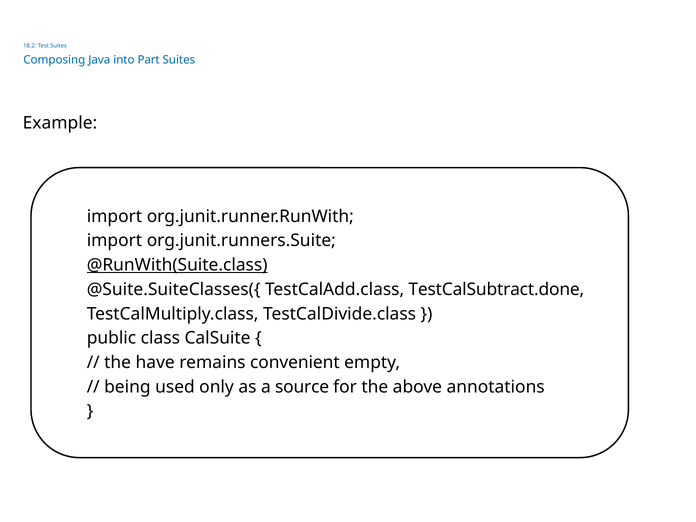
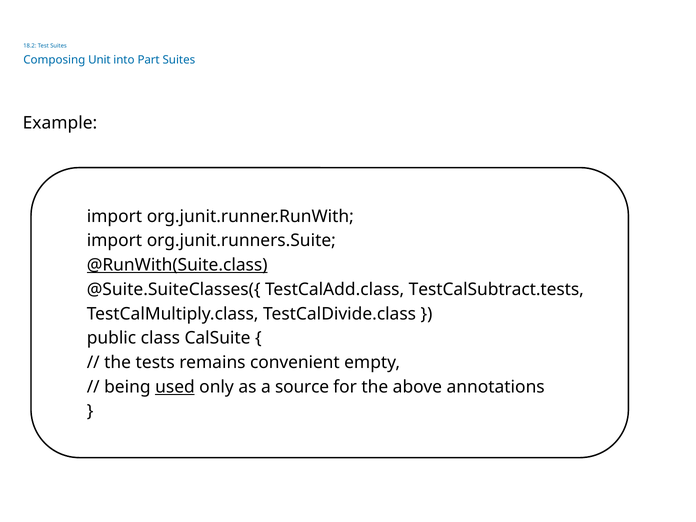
Java: Java -> Unit
TestCalSubtract.done: TestCalSubtract.done -> TestCalSubtract.tests
have: have -> tests
used underline: none -> present
